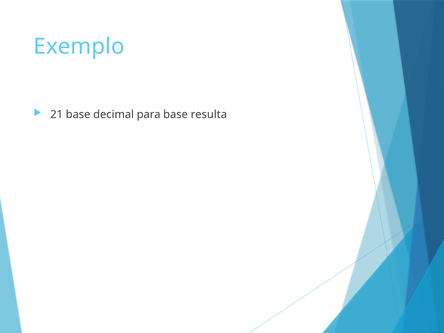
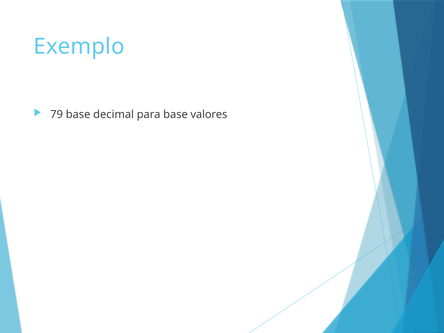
21: 21 -> 79
resulta: resulta -> valores
